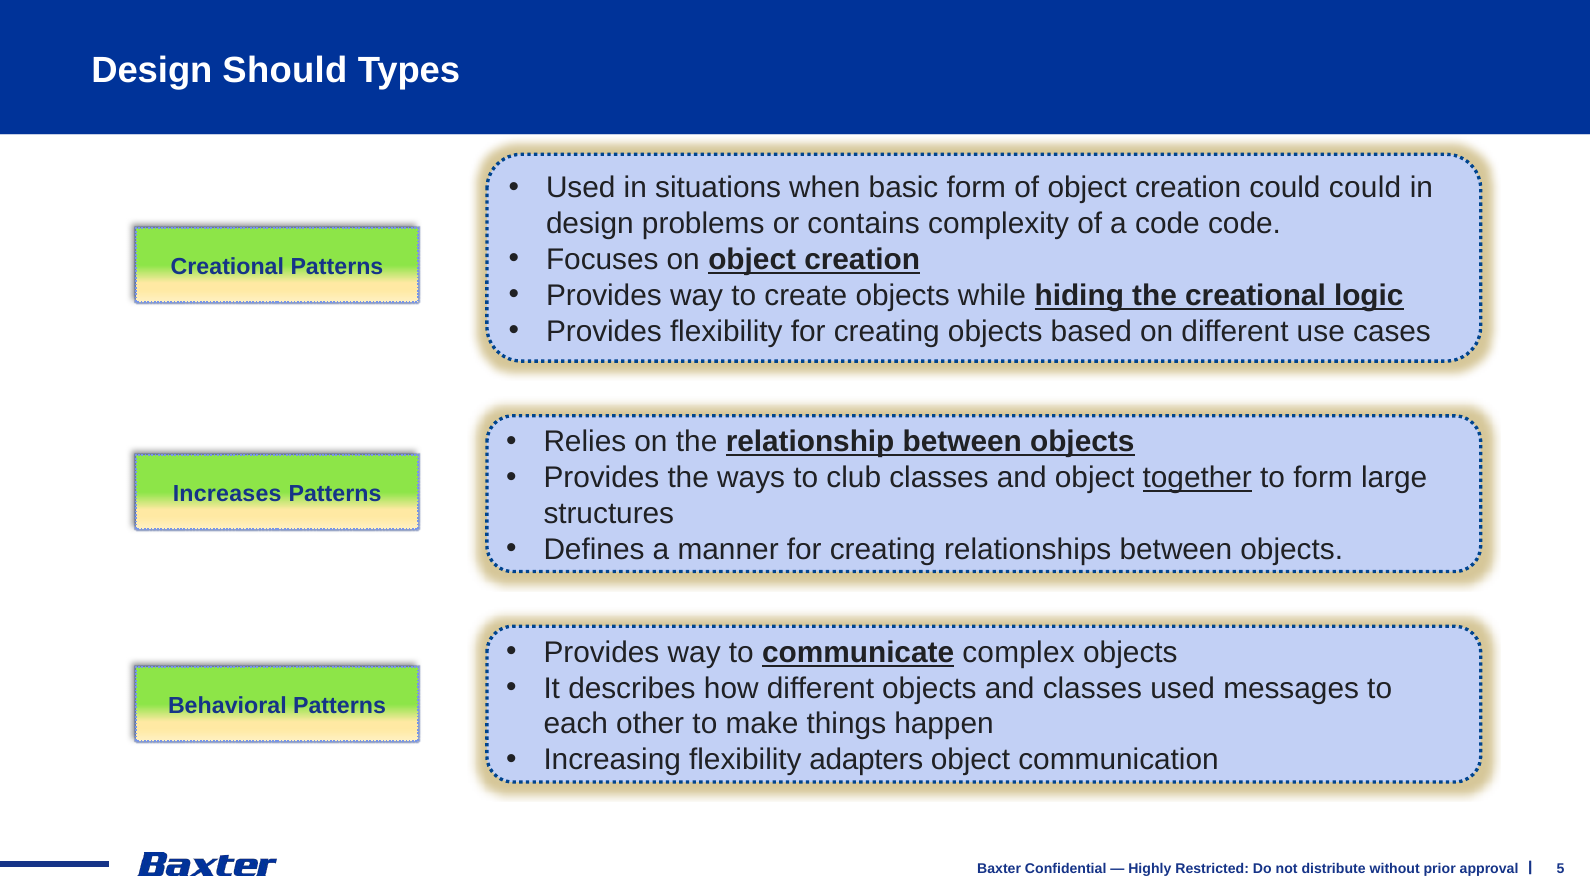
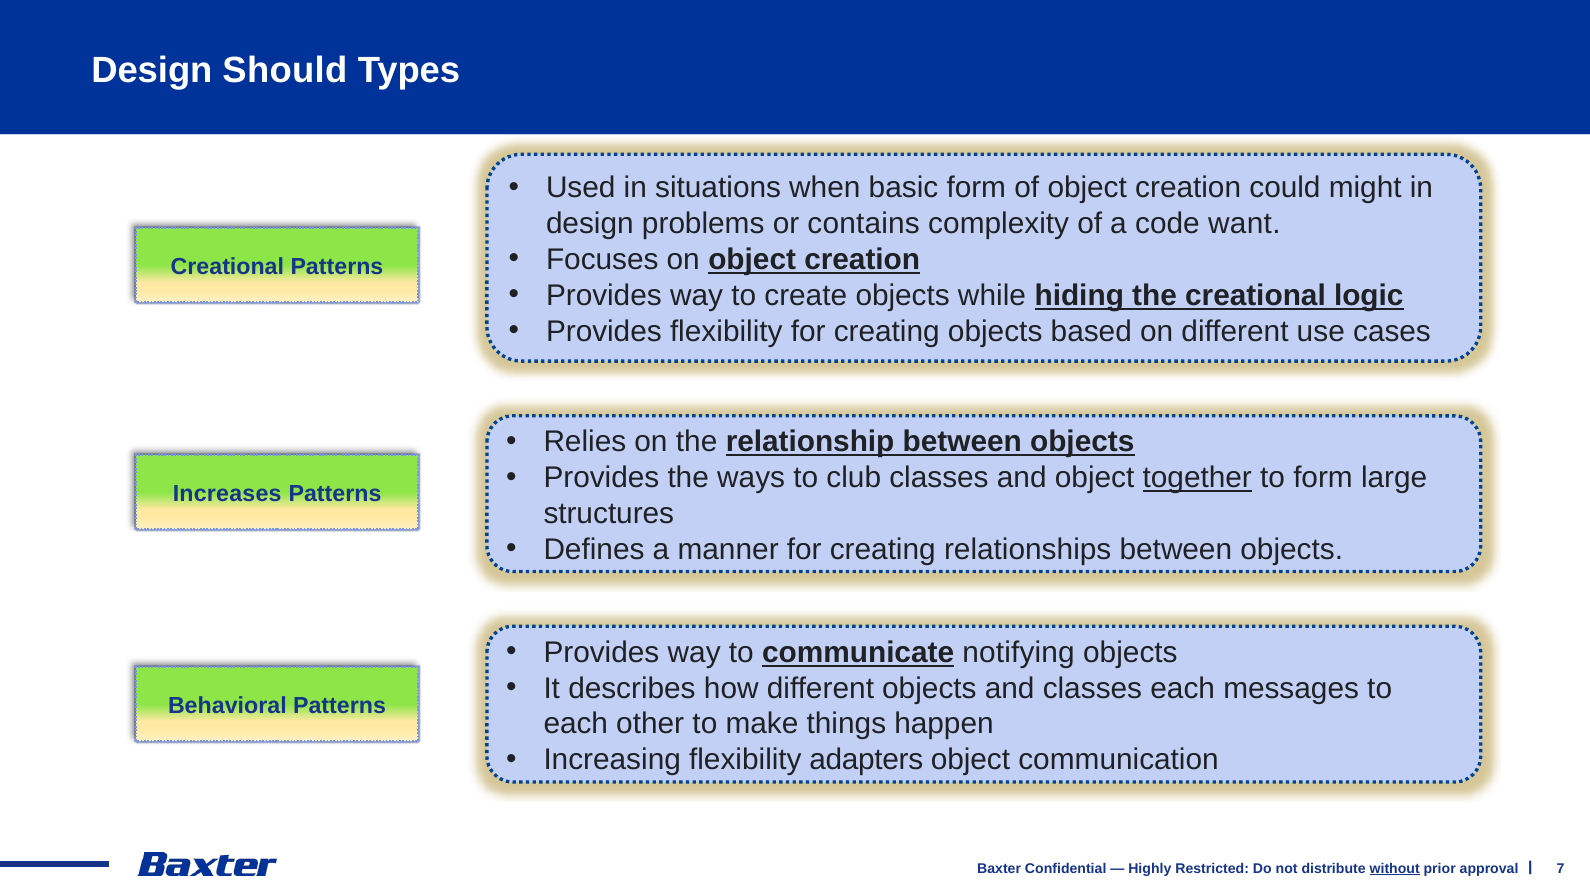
could could: could -> might
code code: code -> want
complex: complex -> notifying
classes used: used -> each
without underline: none -> present
5: 5 -> 7
